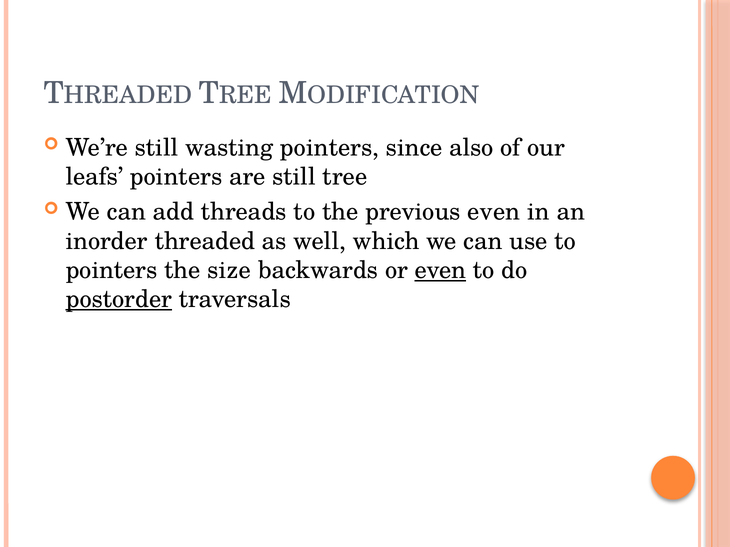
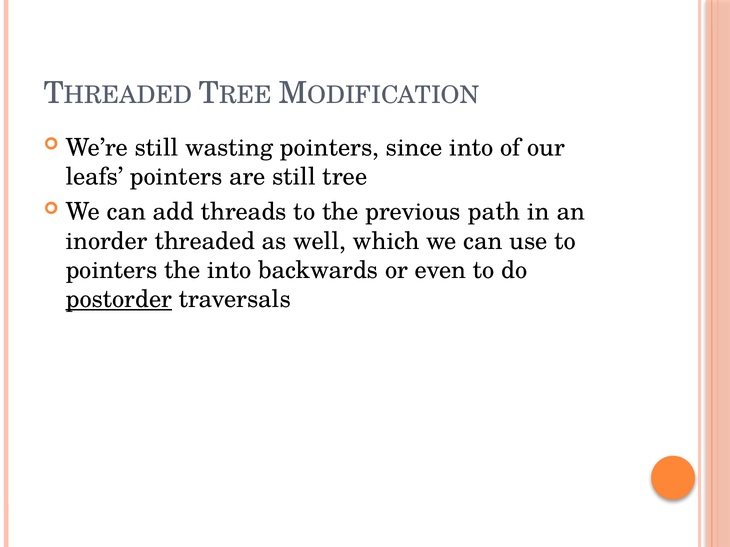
since also: also -> into
previous even: even -> path
the size: size -> into
even at (440, 271) underline: present -> none
